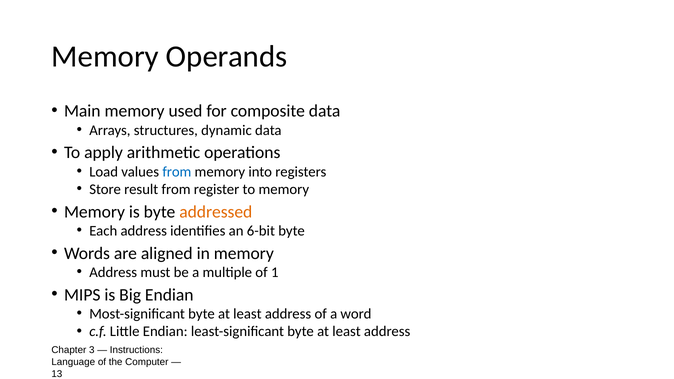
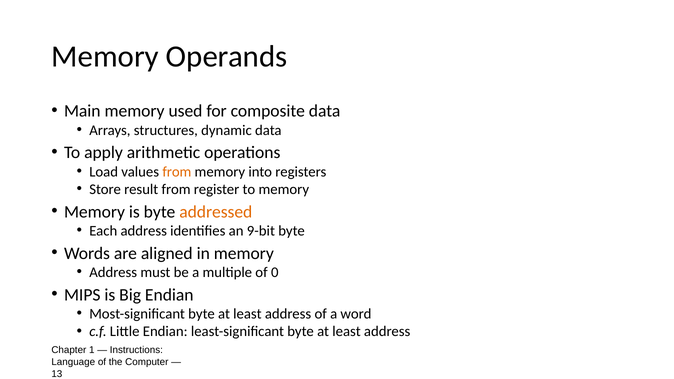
from at (177, 172) colour: blue -> orange
6-bit: 6-bit -> 9-bit
1: 1 -> 0
3: 3 -> 1
